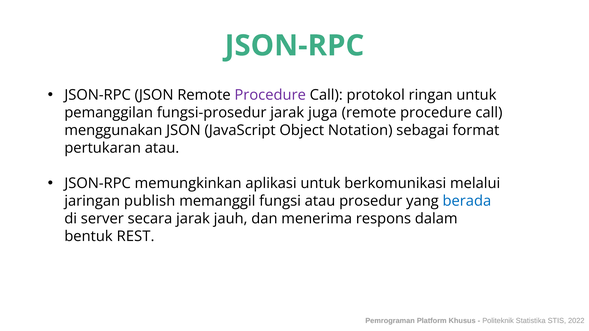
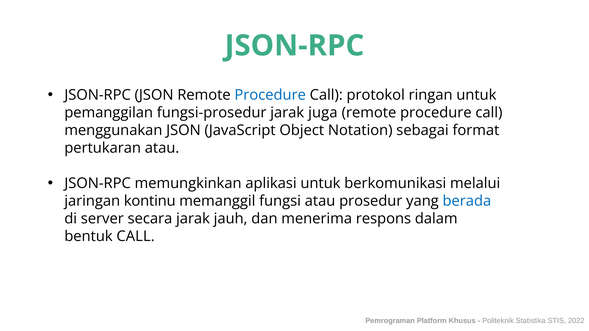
Procedure at (270, 95) colour: purple -> blue
publish: publish -> kontinu
bentuk REST: REST -> CALL
